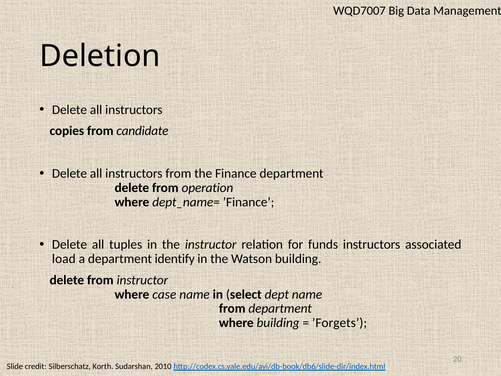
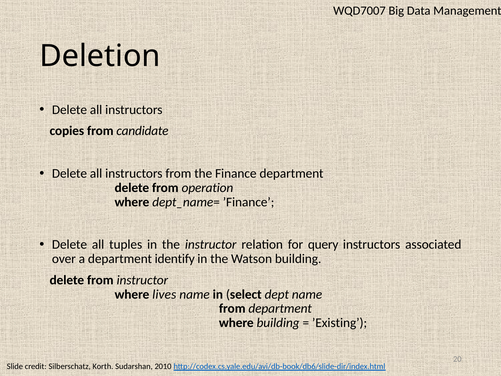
funds: funds -> query
load: load -> over
case: case -> lives
’Forgets: ’Forgets -> ’Existing
